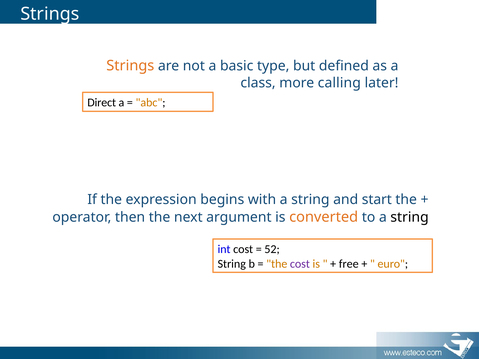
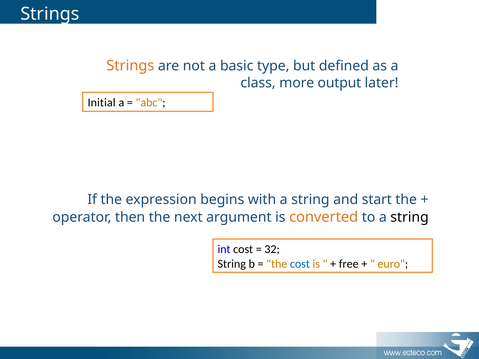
calling: calling -> output
Direct: Direct -> Initial
52: 52 -> 32
cost at (300, 264) colour: purple -> blue
